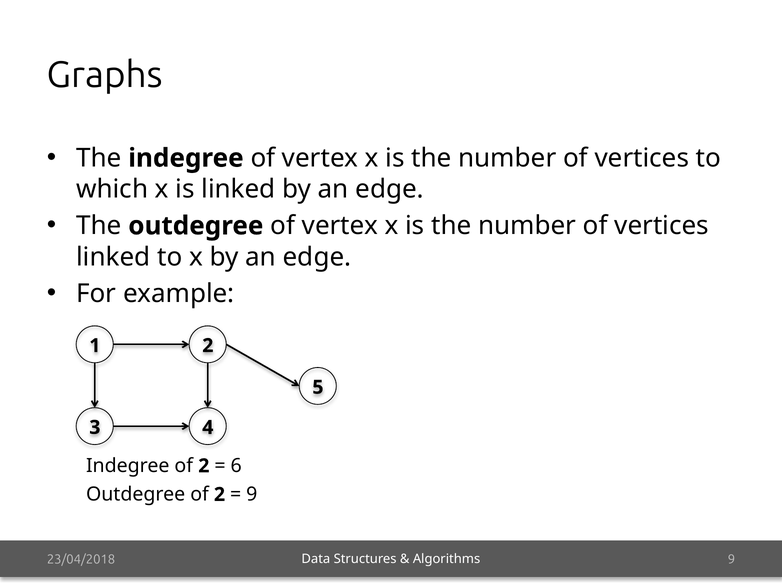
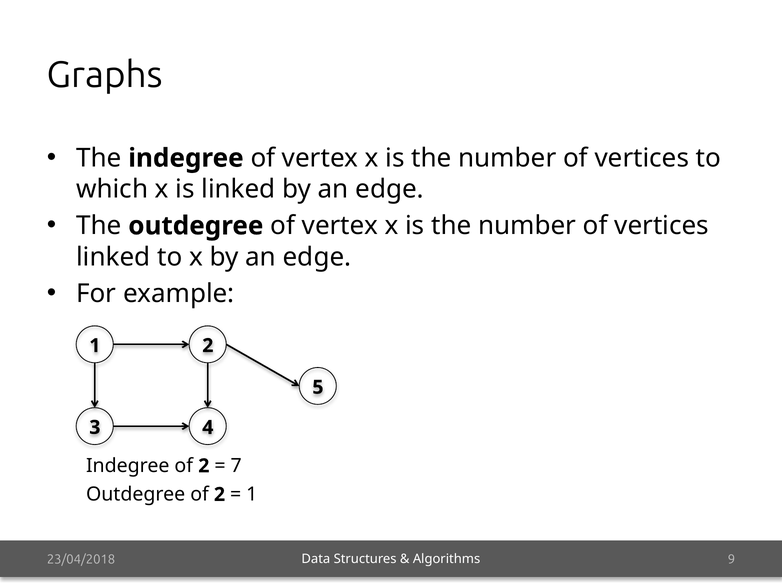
6: 6 -> 7
9 at (252, 495): 9 -> 1
